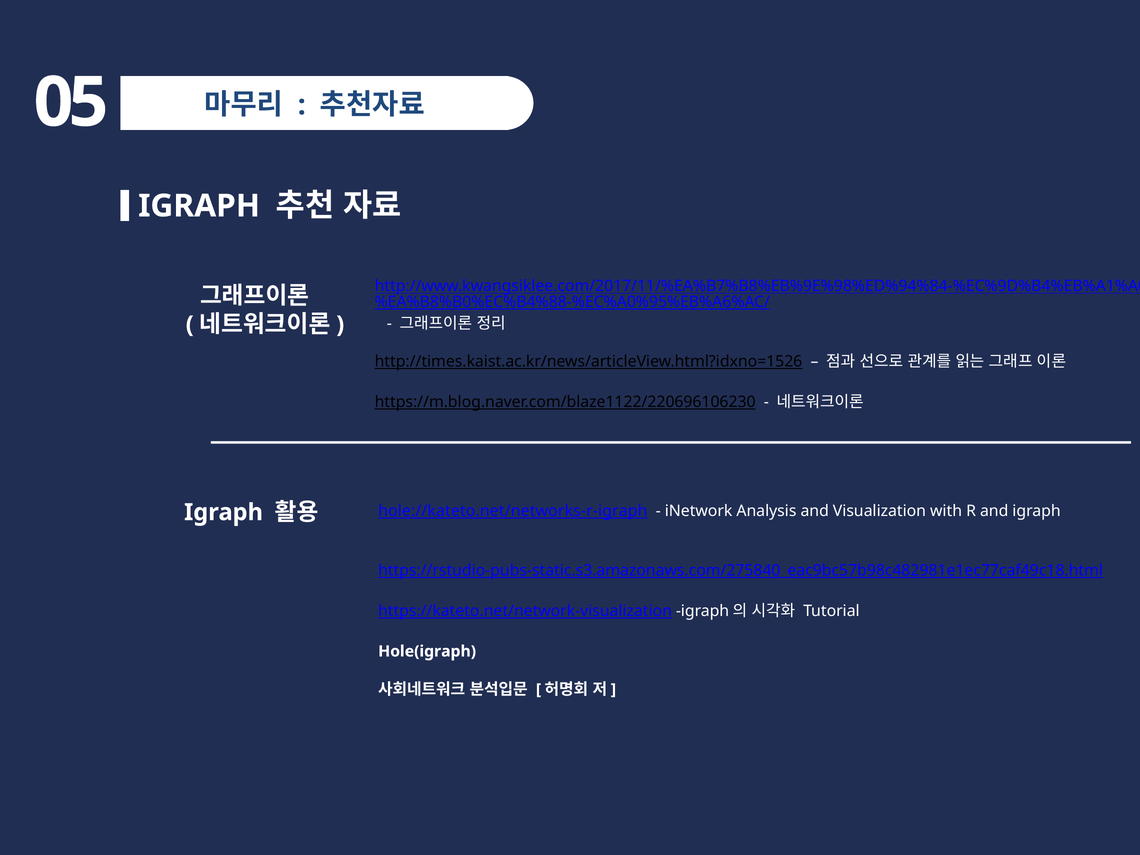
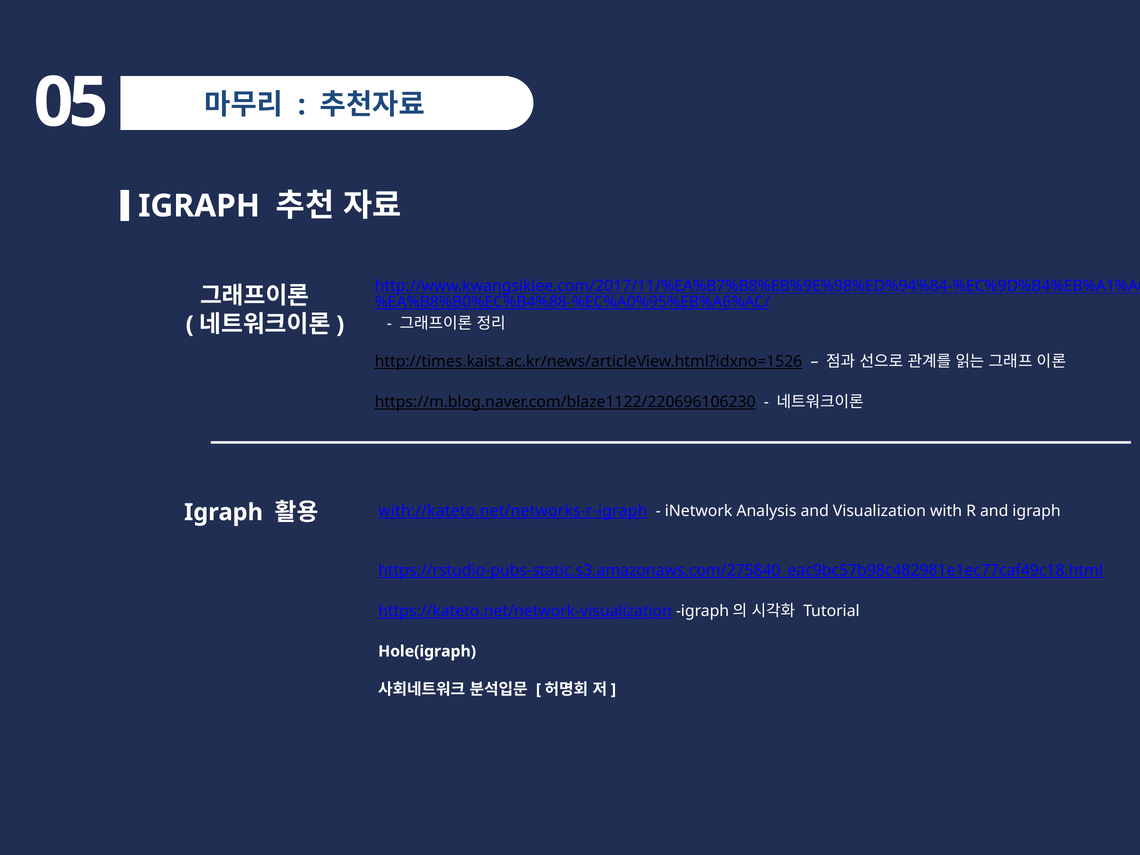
hole://kateto.net/networks-r-igraph: hole://kateto.net/networks-r-igraph -> with://kateto.net/networks-r-igraph
